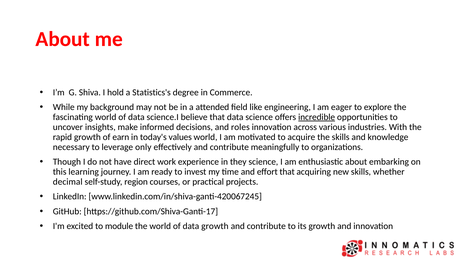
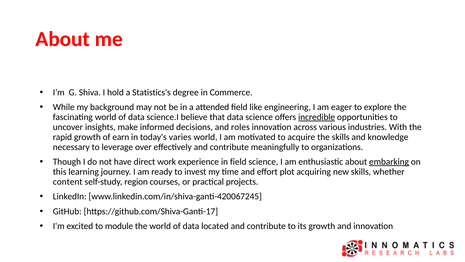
values: values -> varies
only: only -> over
in they: they -> field
embarking underline: none -> present
effort that: that -> plot
decimal: decimal -> content
data growth: growth -> located
